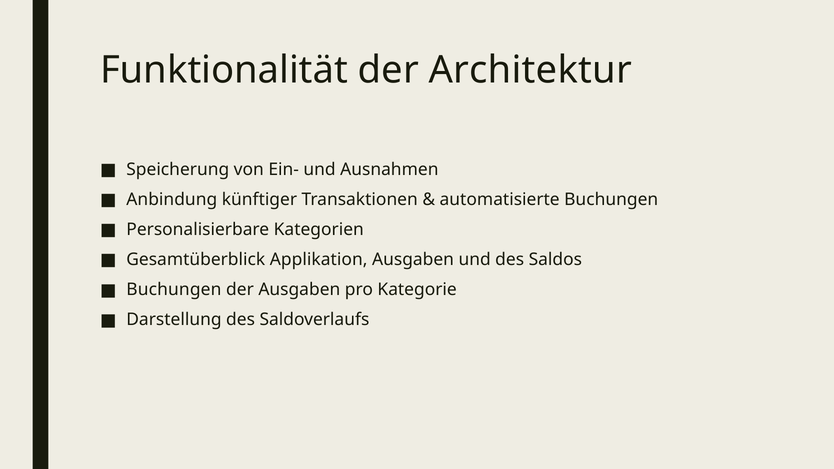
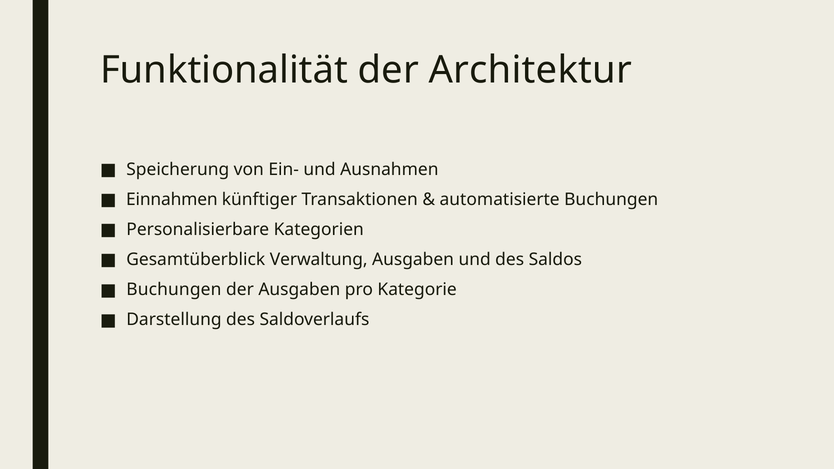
Anbindung: Anbindung -> Einnahmen
Applikation: Applikation -> Verwaltung
